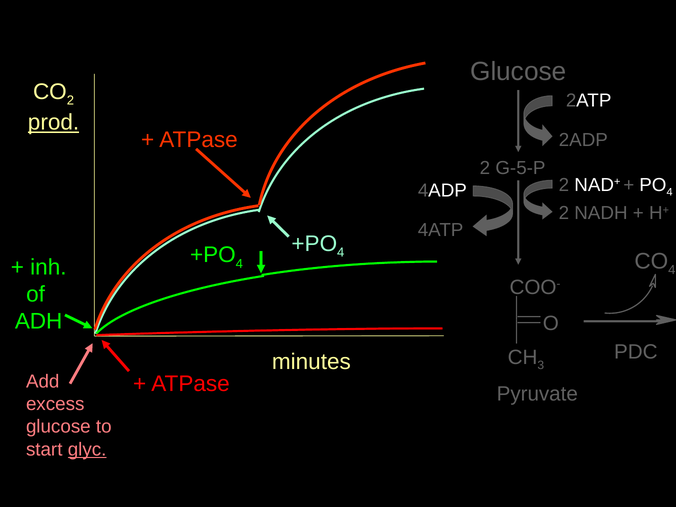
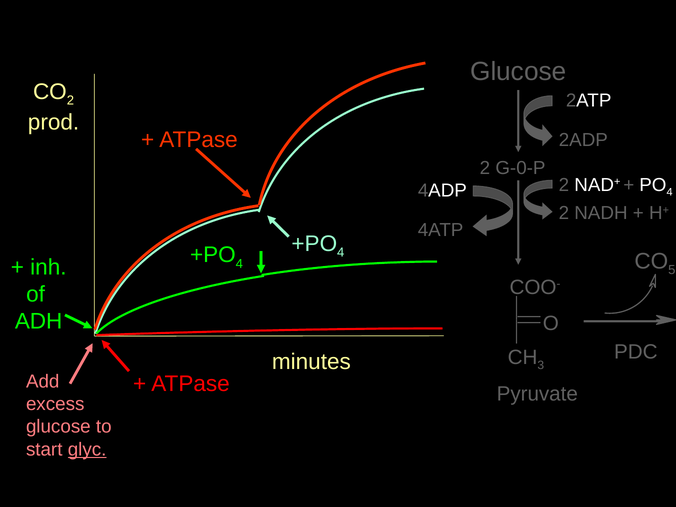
prod underline: present -> none
G-5-P: G-5-P -> G-0-P
4 at (672, 270): 4 -> 5
